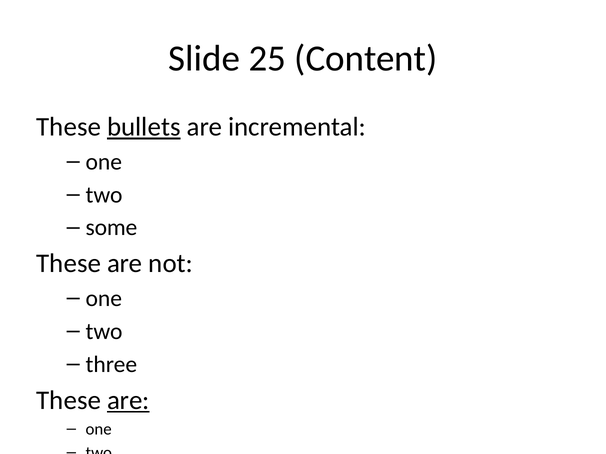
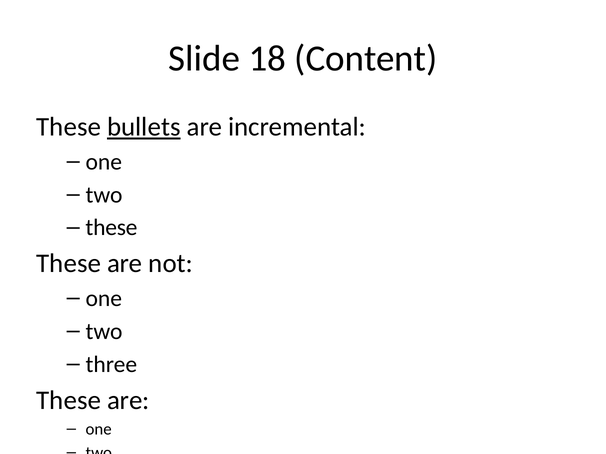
25: 25 -> 18
some at (111, 228): some -> these
are at (128, 401) underline: present -> none
